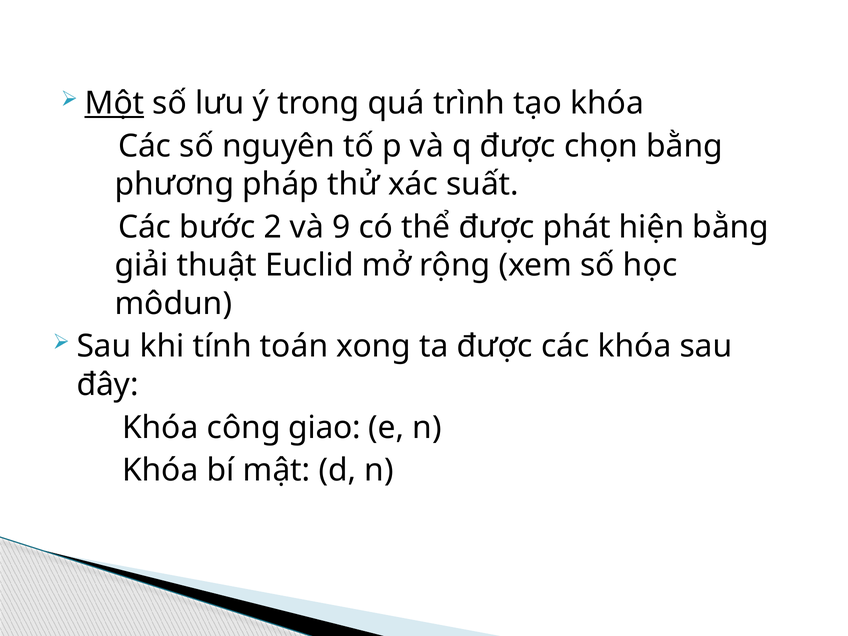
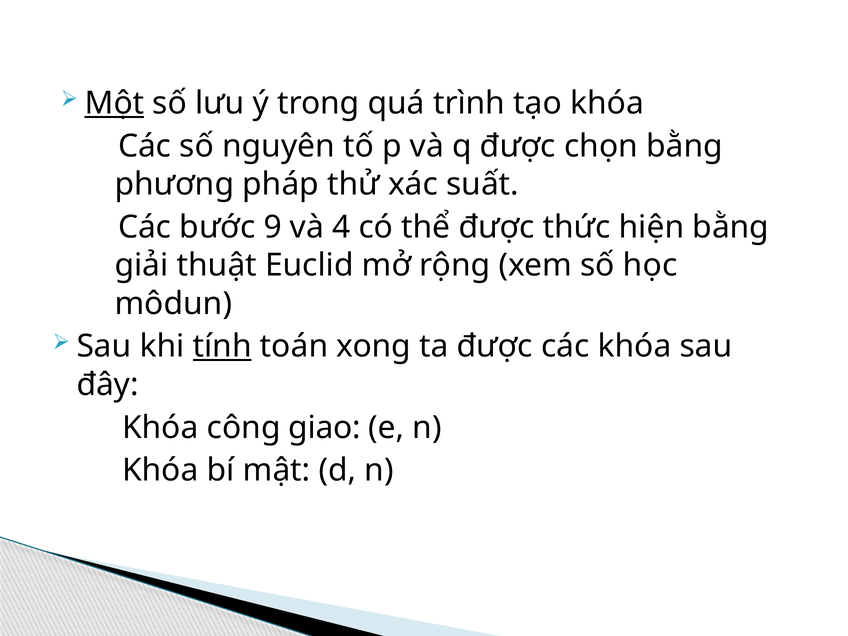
2: 2 -> 9
9: 9 -> 4
phát: phát -> thức
tính underline: none -> present
